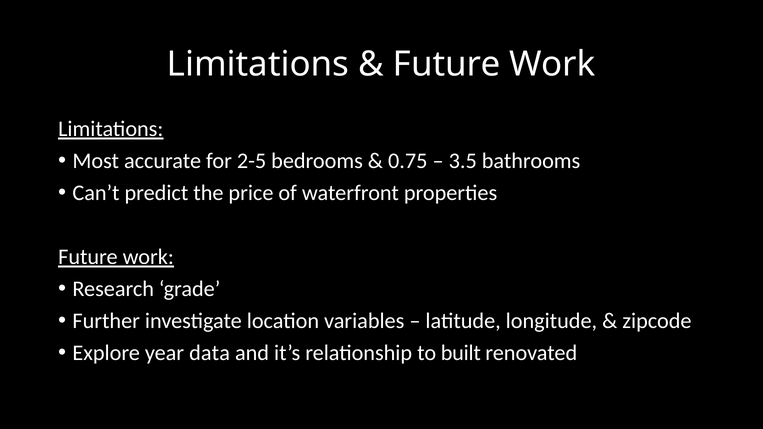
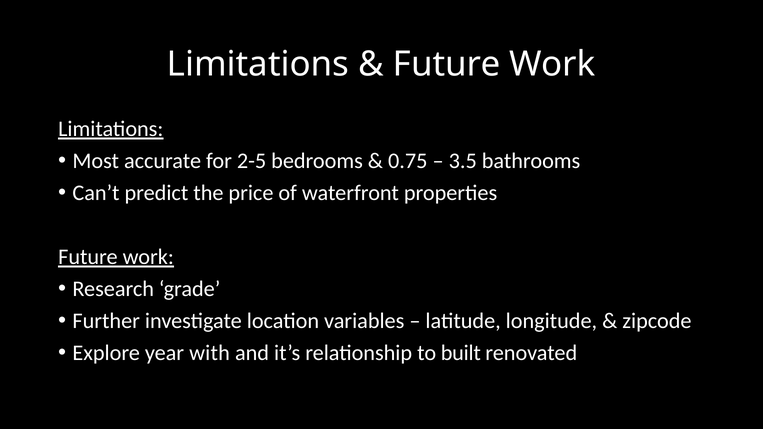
data: data -> with
